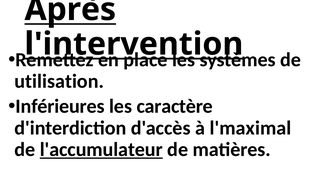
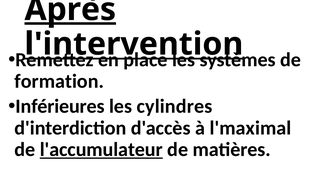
Après underline: none -> present
utilisation: utilisation -> formation
caractère: caractère -> cylindres
